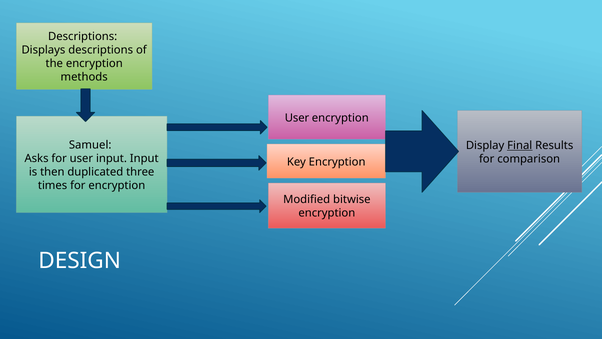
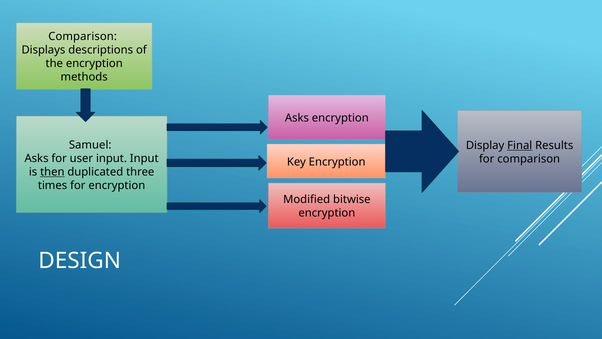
Descriptions at (83, 36): Descriptions -> Comparison
User at (297, 118): User -> Asks
then underline: none -> present
